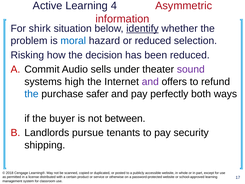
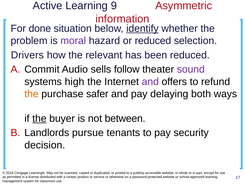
4: 4 -> 9
shirk: shirk -> done
moral colour: blue -> purple
Risking: Risking -> Drivers
decision: decision -> relevant
under: under -> follow
the at (31, 94) colour: blue -> orange
perfectly: perfectly -> delaying
the at (39, 118) underline: none -> present
shipping: shipping -> decision
